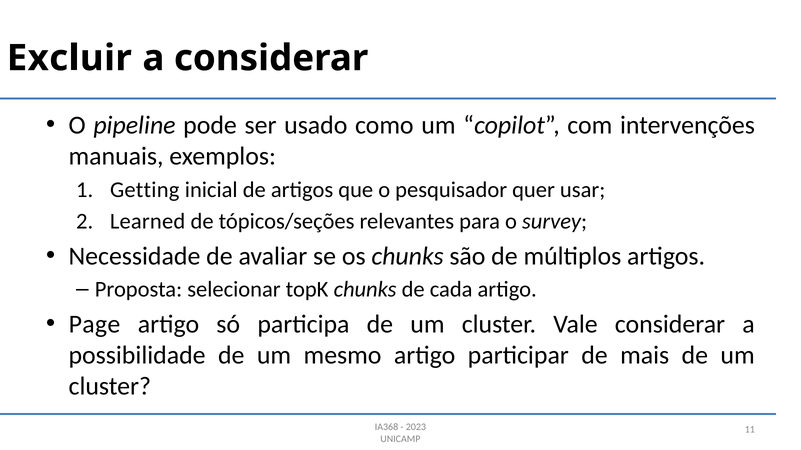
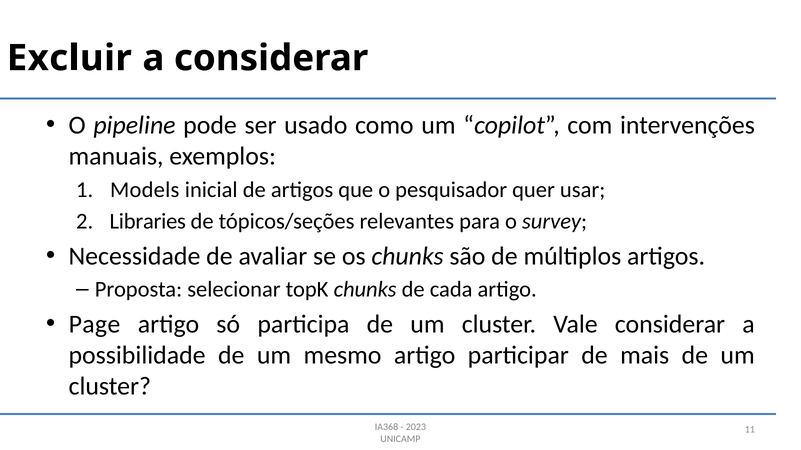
Getting: Getting -> Models
Learned: Learned -> Libraries
